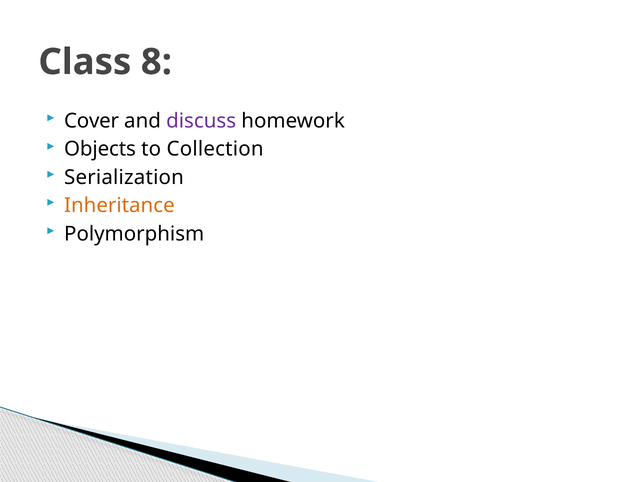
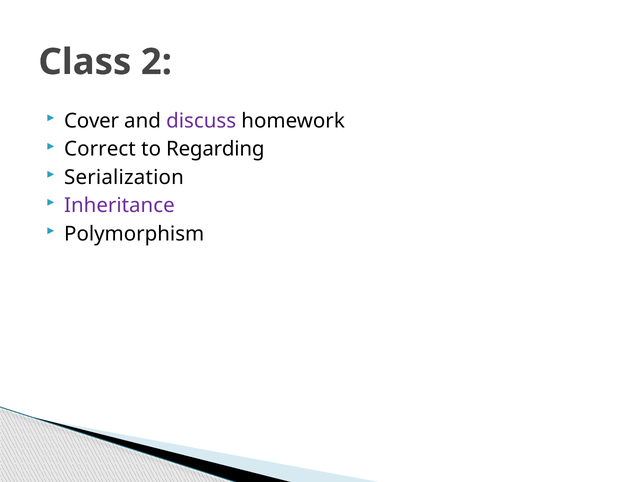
8: 8 -> 2
Objects: Objects -> Correct
Collection: Collection -> Regarding
Inheritance colour: orange -> purple
